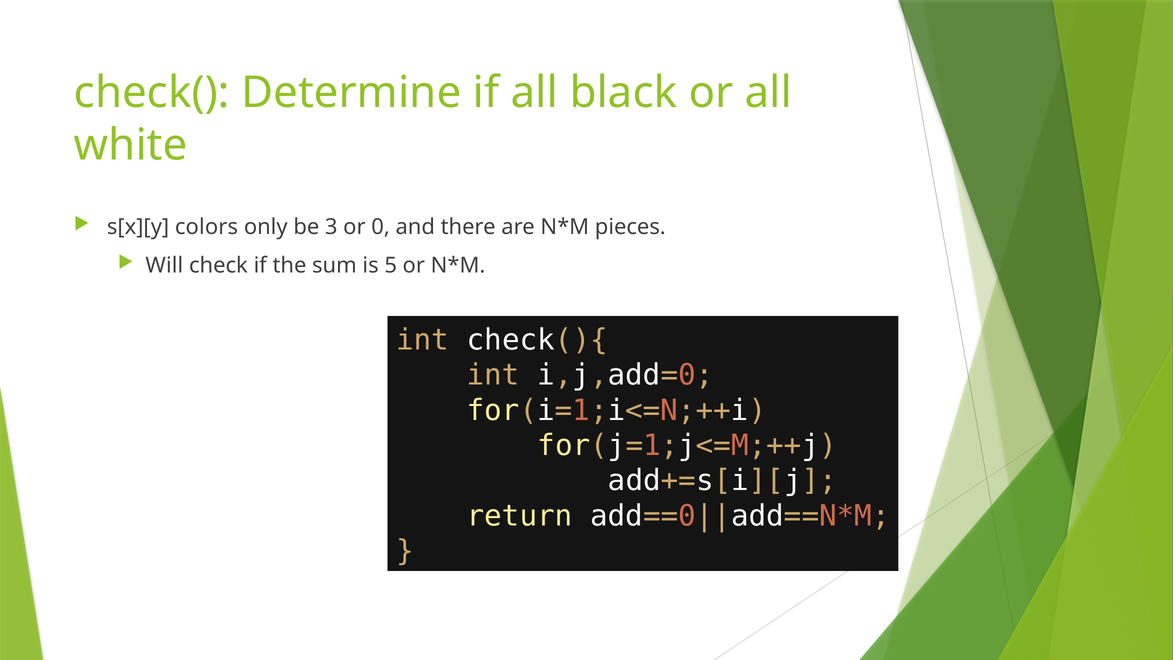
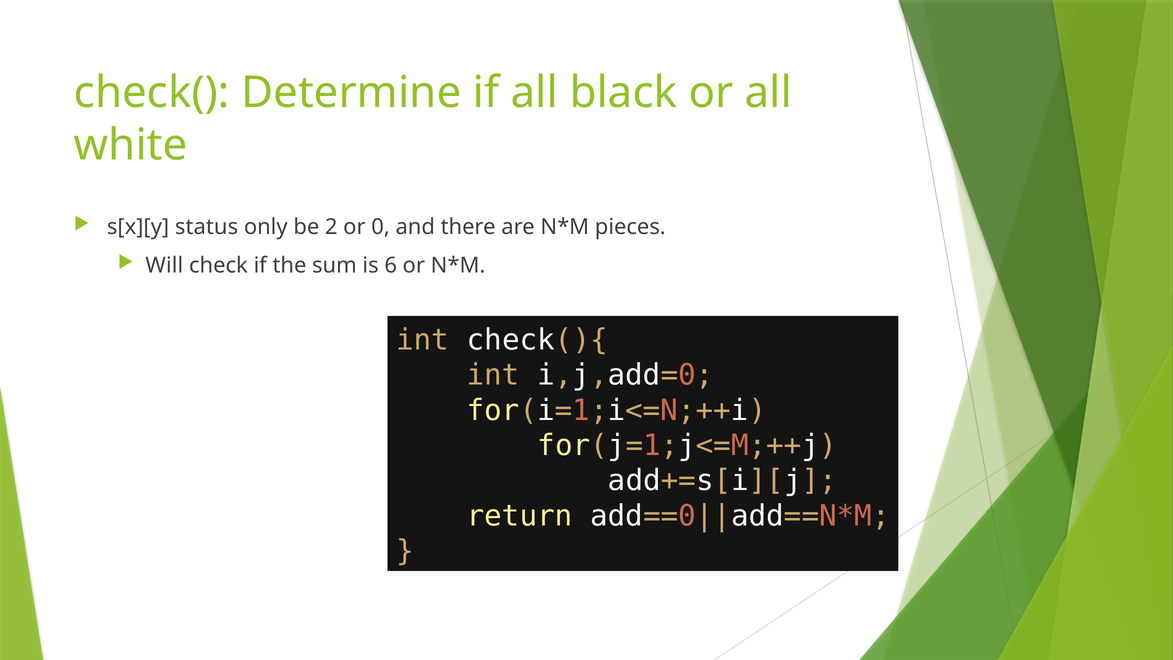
colors: colors -> status
3: 3 -> 2
5: 5 -> 6
